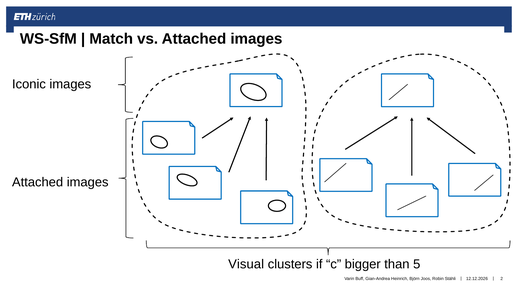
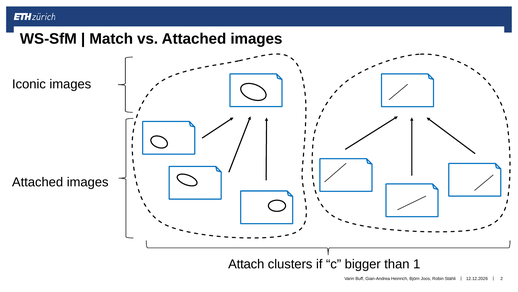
Visual: Visual -> Attach
5: 5 -> 1
